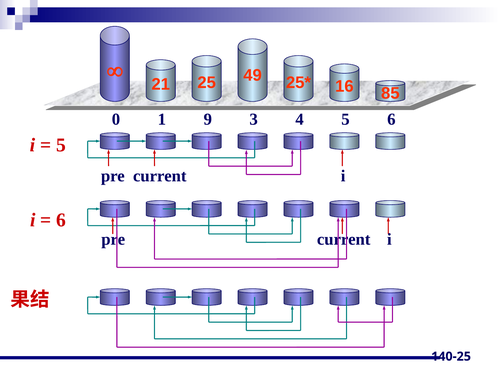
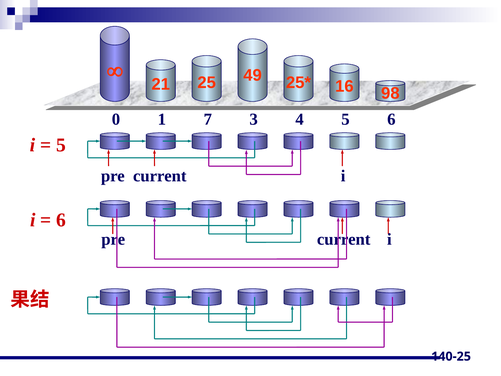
85: 85 -> 98
9: 9 -> 7
